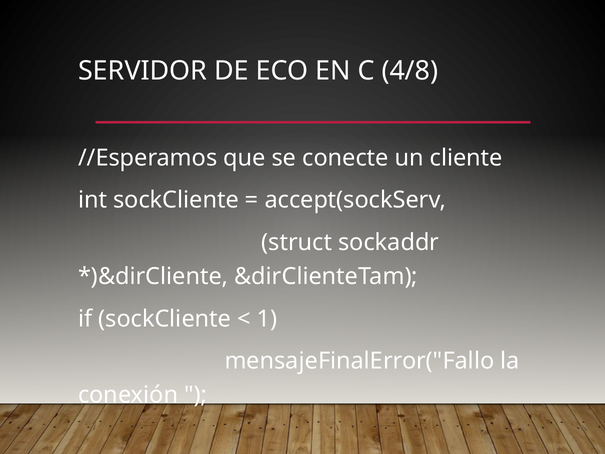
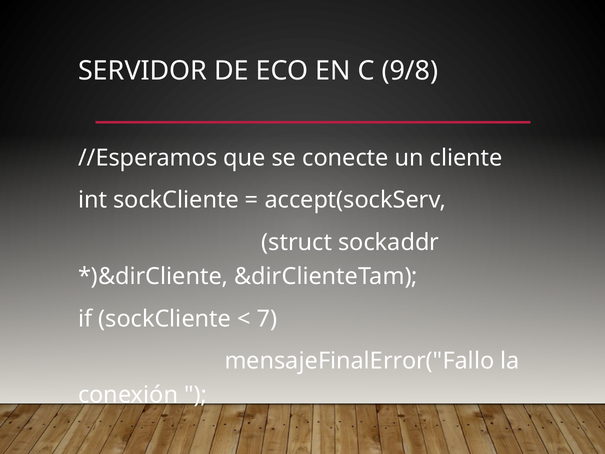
4/8: 4/8 -> 9/8
1: 1 -> 7
